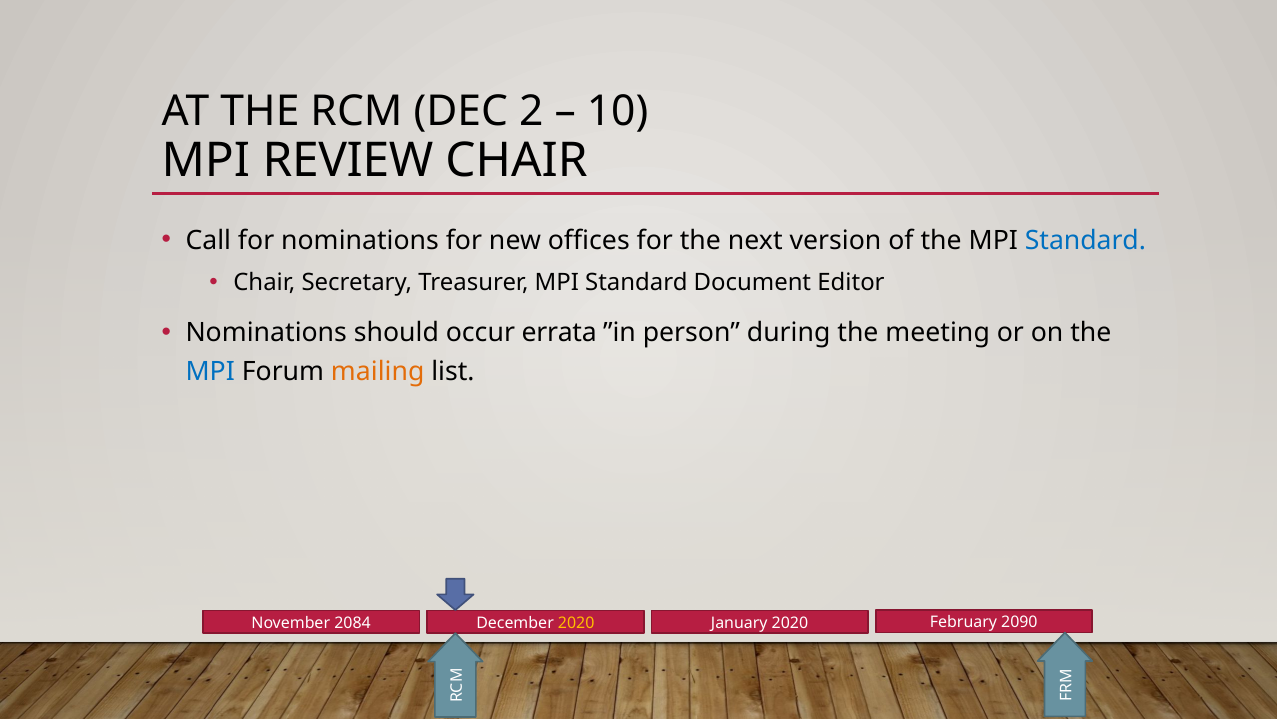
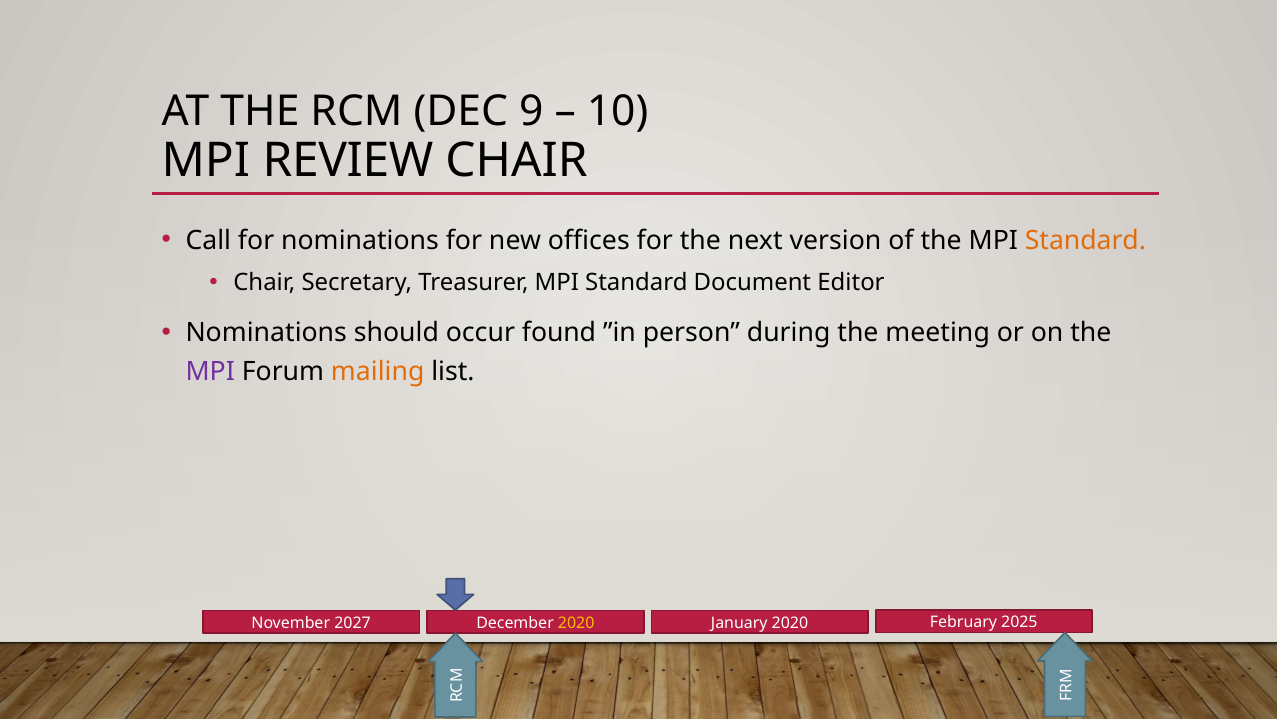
2: 2 -> 9
Standard at (1085, 240) colour: blue -> orange
errata: errata -> found
MPI at (210, 371) colour: blue -> purple
2084: 2084 -> 2027
2090: 2090 -> 2025
